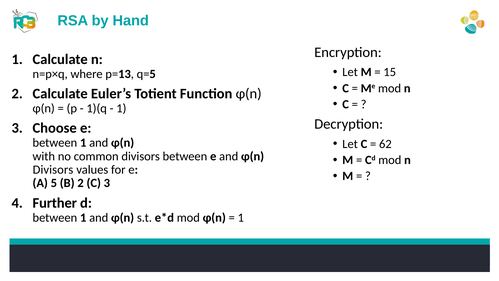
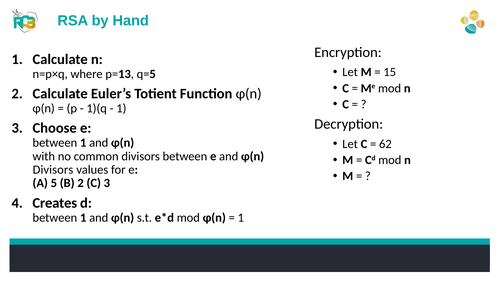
Further: Further -> Creates
